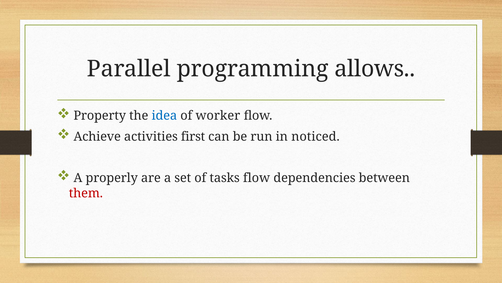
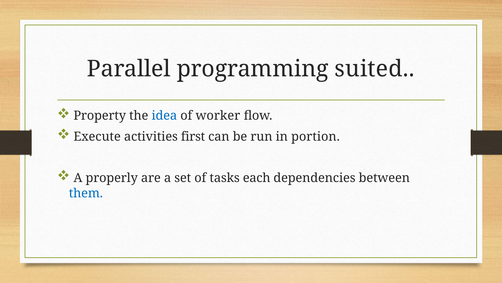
allows: allows -> suited
Achieve: Achieve -> Execute
noticed: noticed -> portion
tasks flow: flow -> each
them colour: red -> blue
